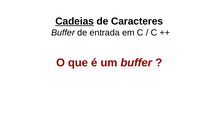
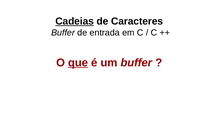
que underline: none -> present
